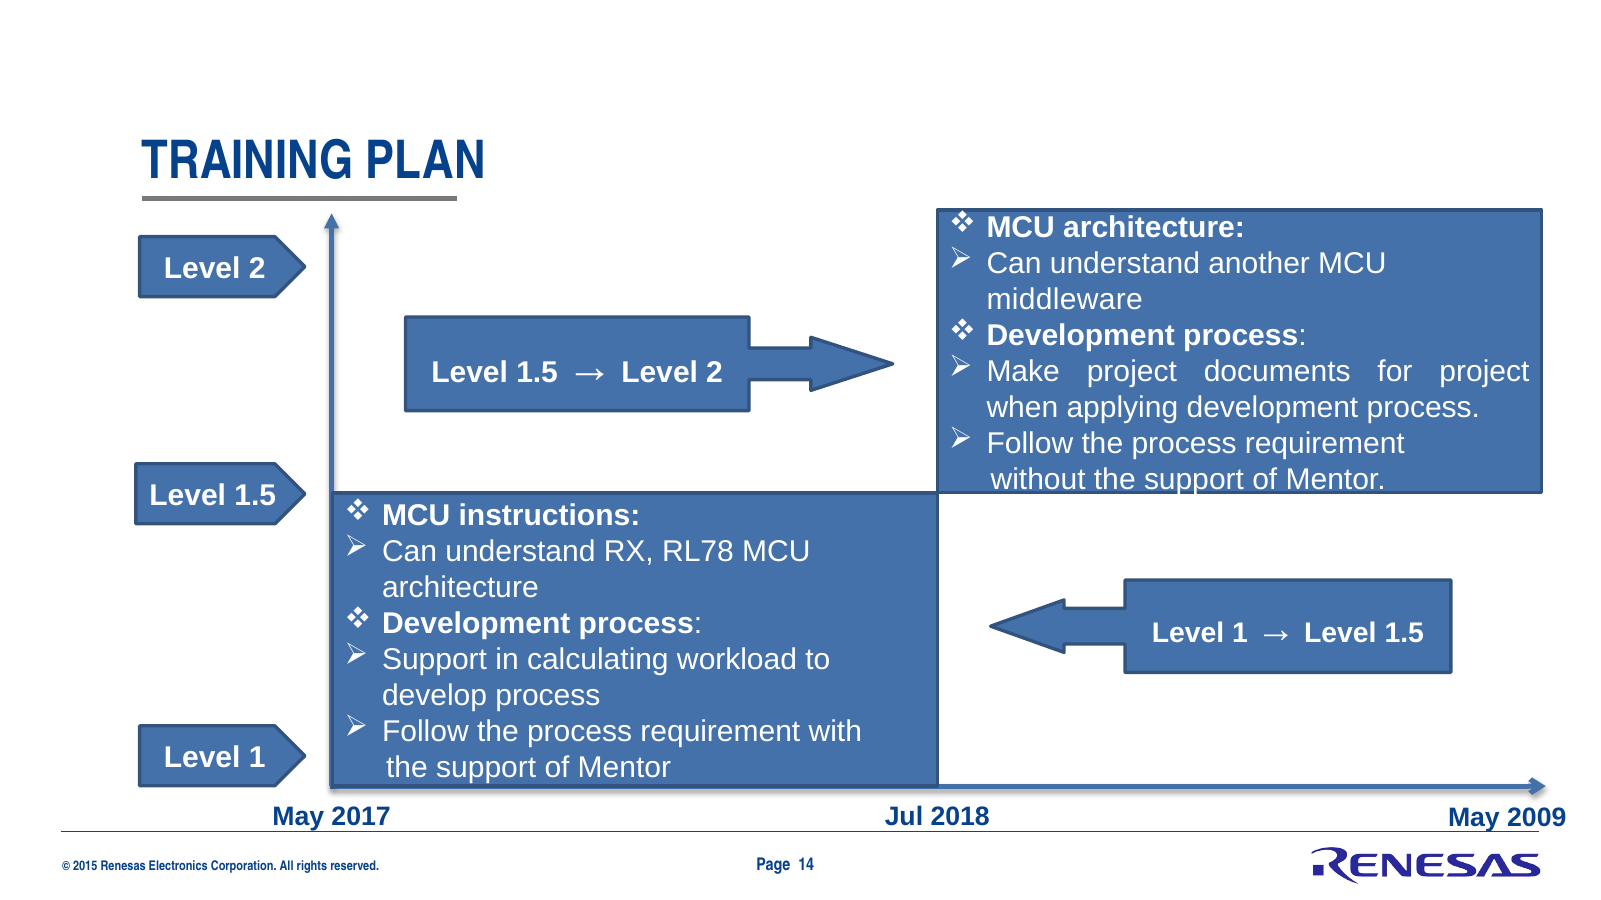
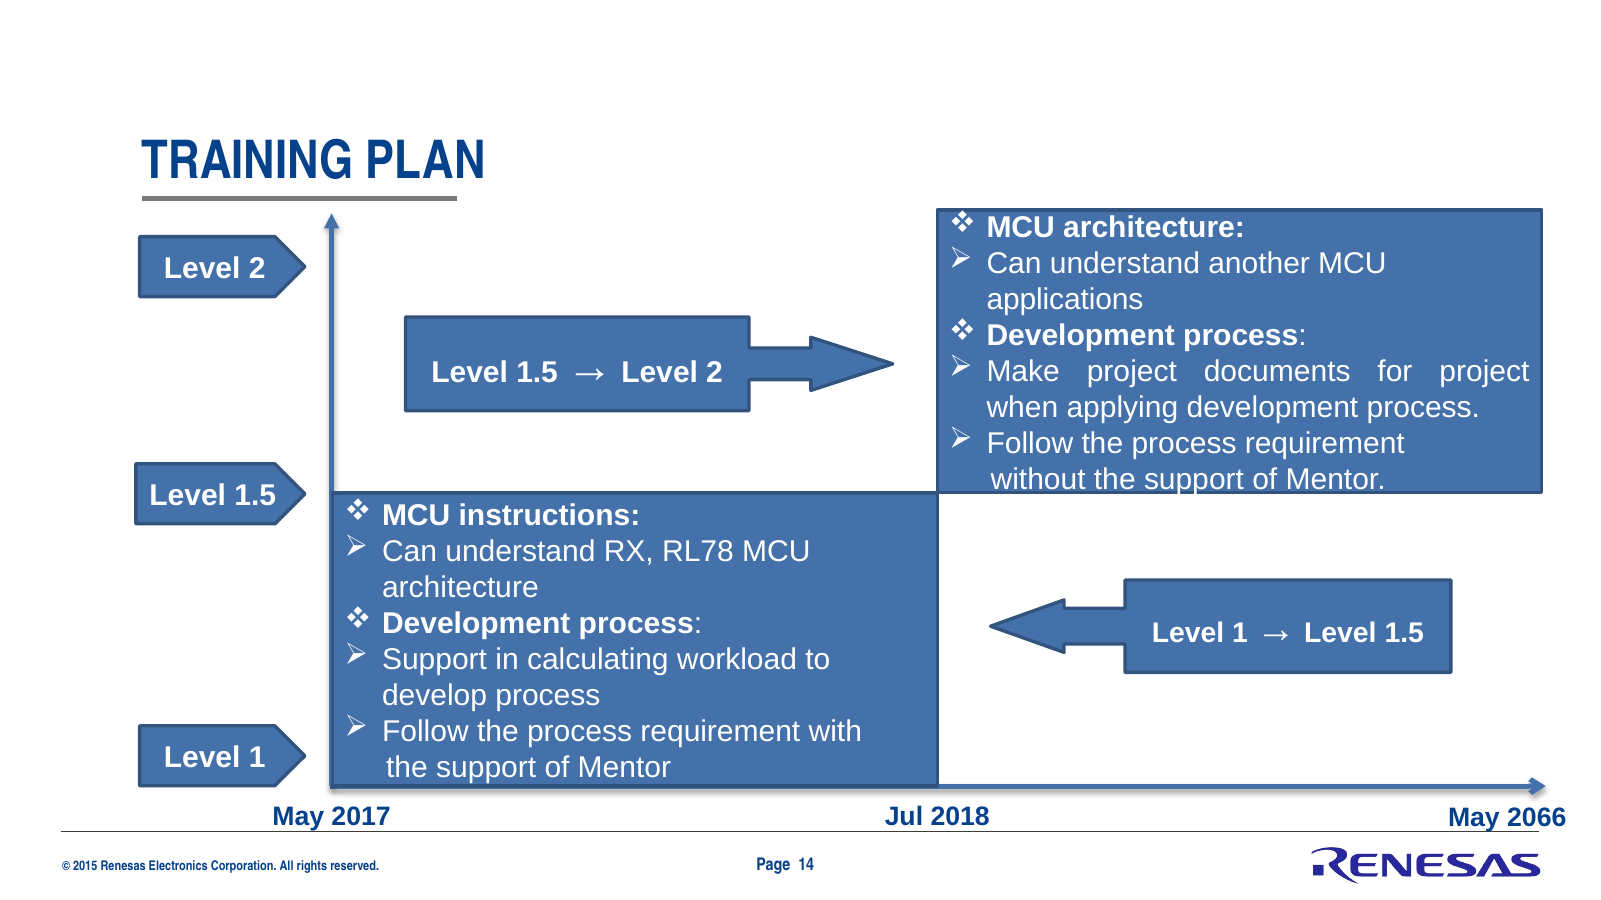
middleware: middleware -> applications
2009: 2009 -> 2066
